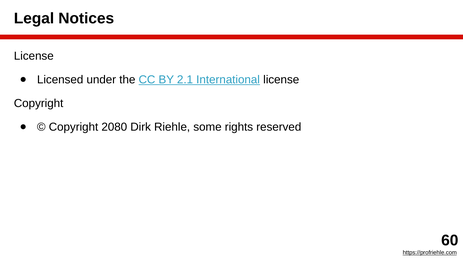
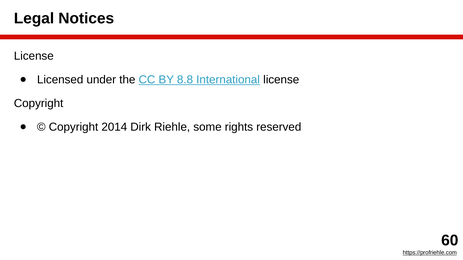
2.1: 2.1 -> 8.8
2080: 2080 -> 2014
